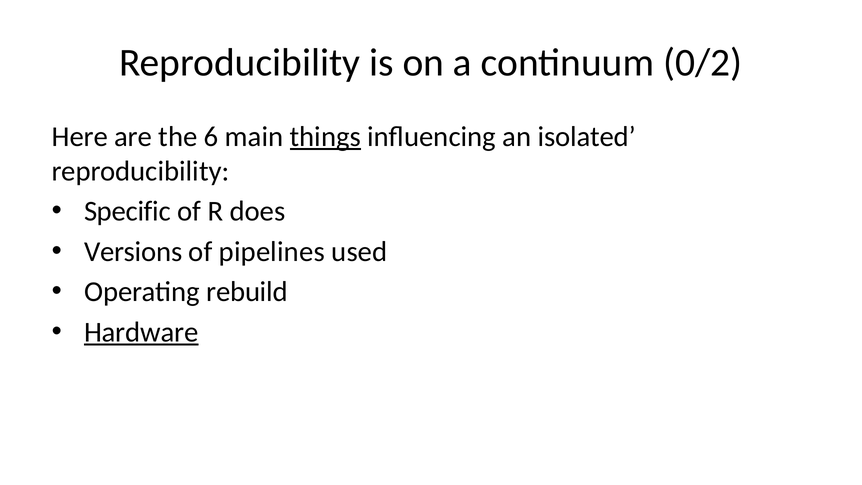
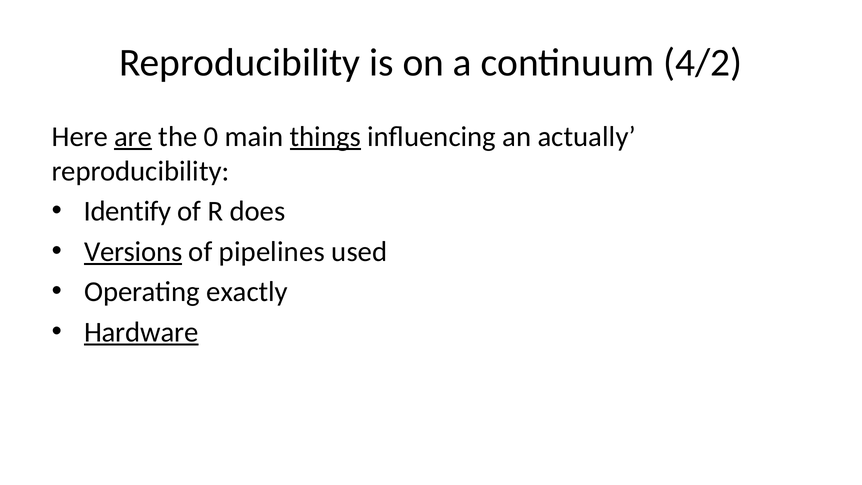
0/2: 0/2 -> 4/2
are underline: none -> present
6: 6 -> 0
isolated: isolated -> actually
Specific: Specific -> Identify
Versions underline: none -> present
rebuild: rebuild -> exactly
